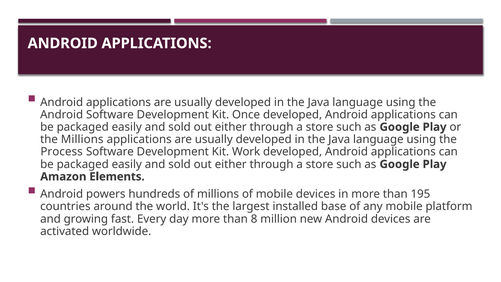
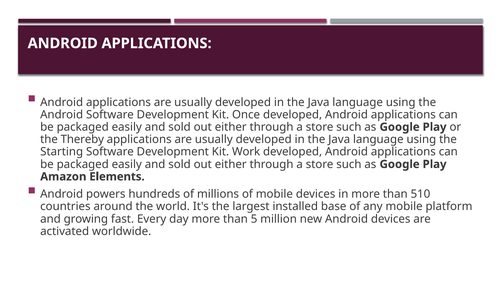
the Millions: Millions -> Thereby
Process: Process -> Starting
195: 195 -> 510
8: 8 -> 5
